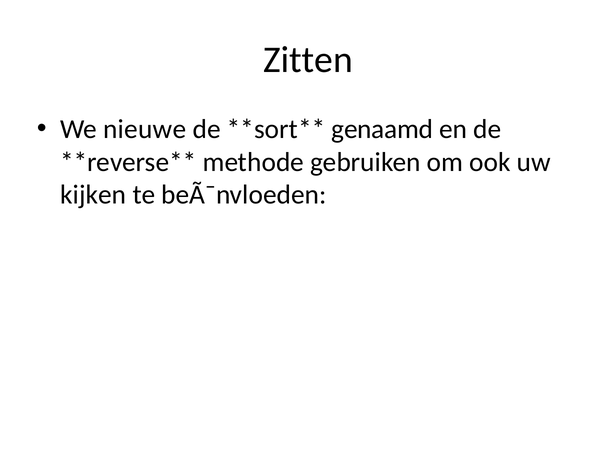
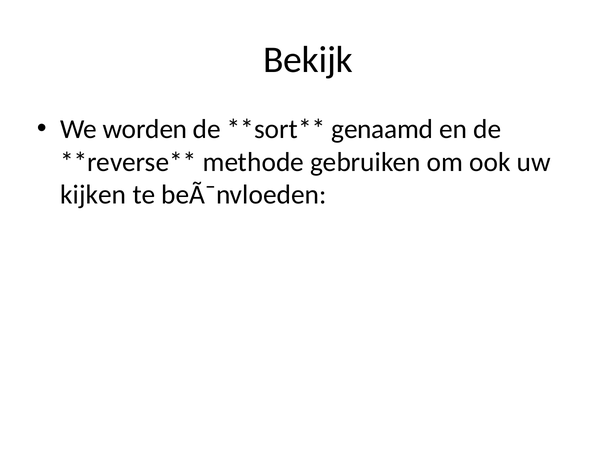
Zitten: Zitten -> Bekijk
nieuwe: nieuwe -> worden
